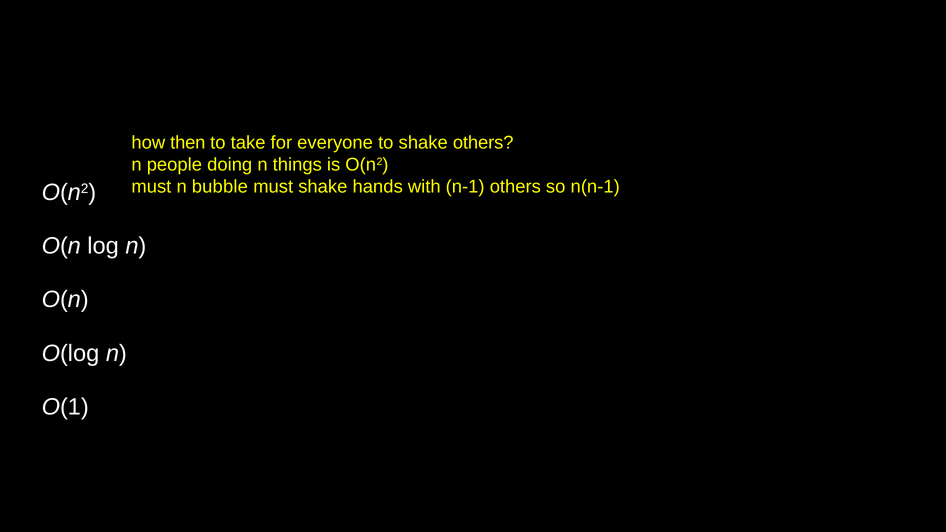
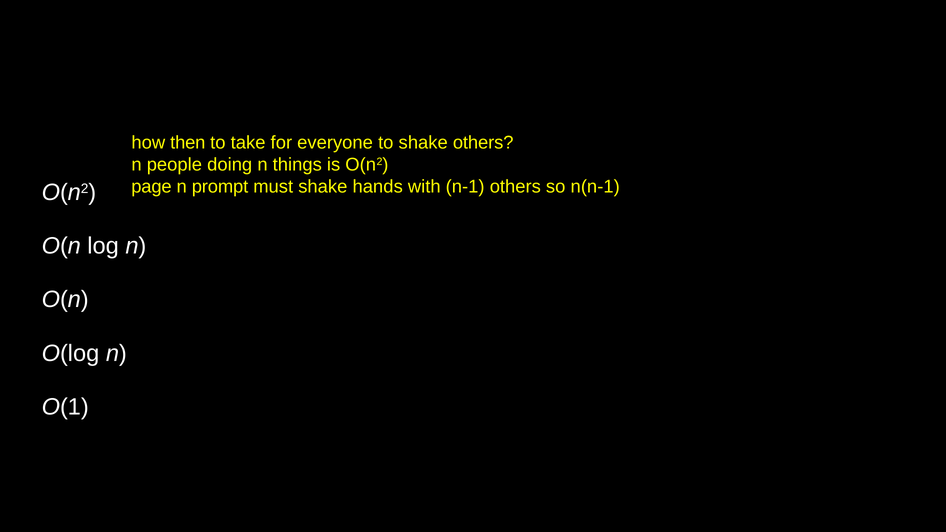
must at (151, 187): must -> page
bubble: bubble -> prompt
